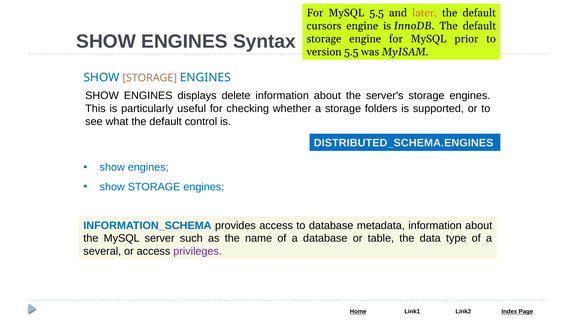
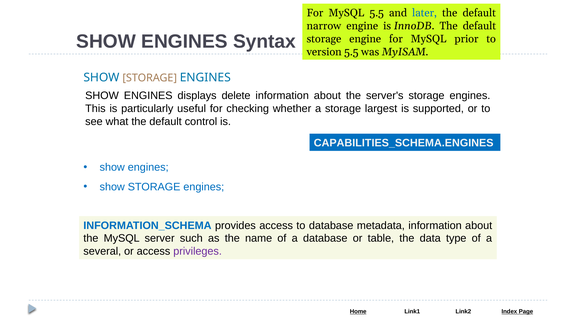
later colour: orange -> blue
cursors: cursors -> narrow
folders: folders -> largest
DISTRIBUTED_SCHEMA.ENGINES: DISTRIBUTED_SCHEMA.ENGINES -> CAPABILITIES_SCHEMA.ENGINES
